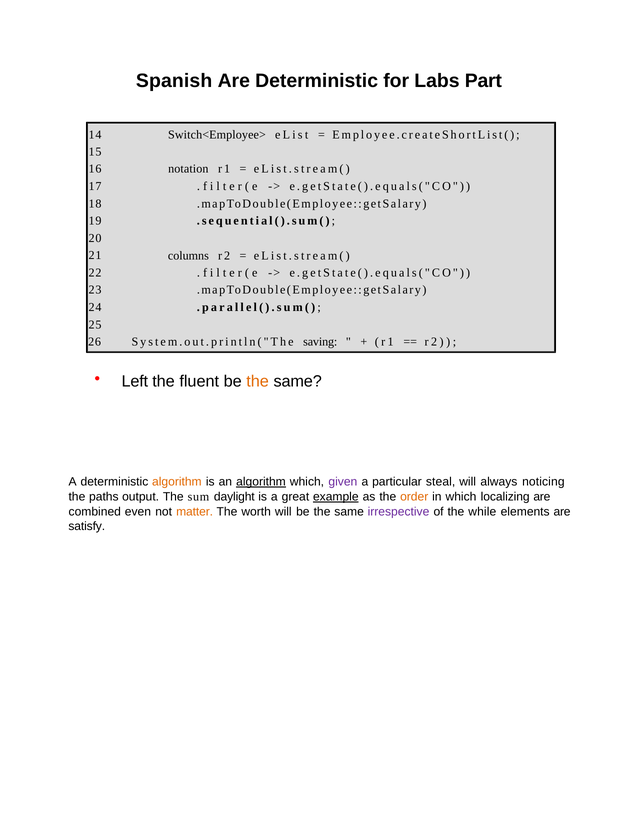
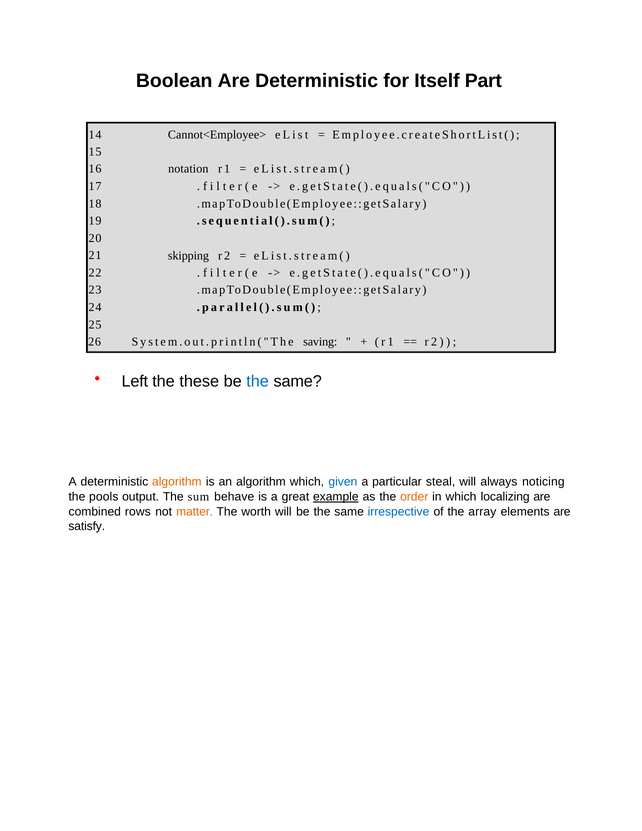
Spanish: Spanish -> Boolean
Labs: Labs -> Itself
Switch<Employee>: Switch<Employee> -> Cannot<Employee>
columns: columns -> skipping
fluent: fluent -> these
the at (258, 381) colour: orange -> blue
algorithm at (261, 482) underline: present -> none
given colour: purple -> blue
paths: paths -> pools
daylight: daylight -> behave
even: even -> rows
irrespective colour: purple -> blue
while: while -> array
